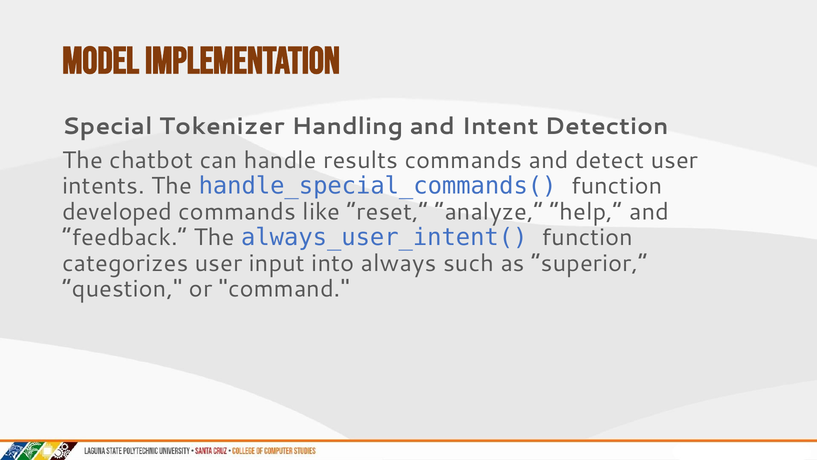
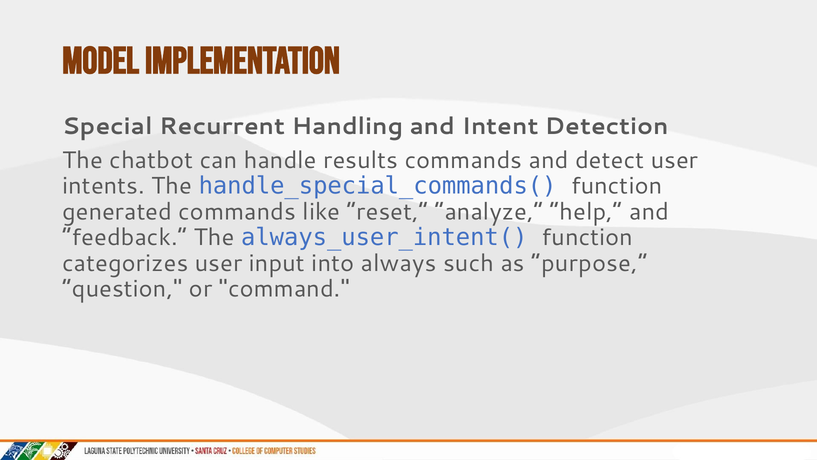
Tokenizer: Tokenizer -> Recurrent
developed: developed -> generated
superior: superior -> purpose
